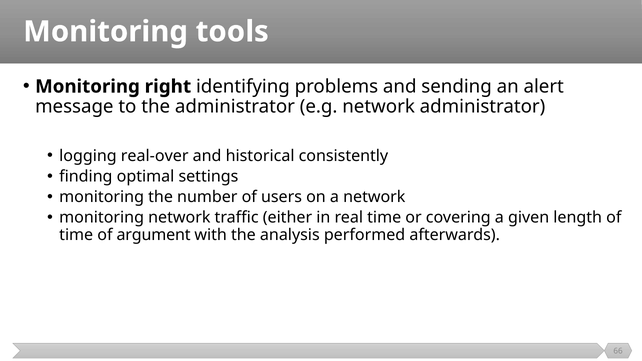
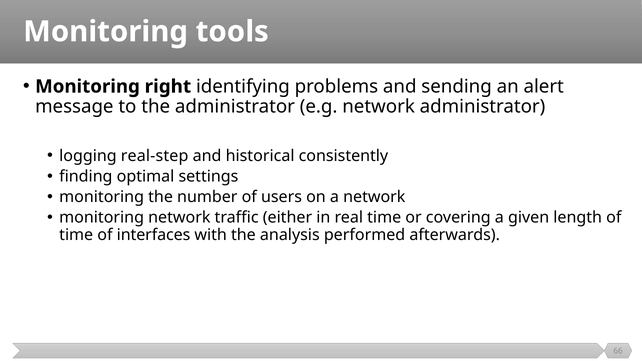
real-over: real-over -> real-step
argument: argument -> interfaces
